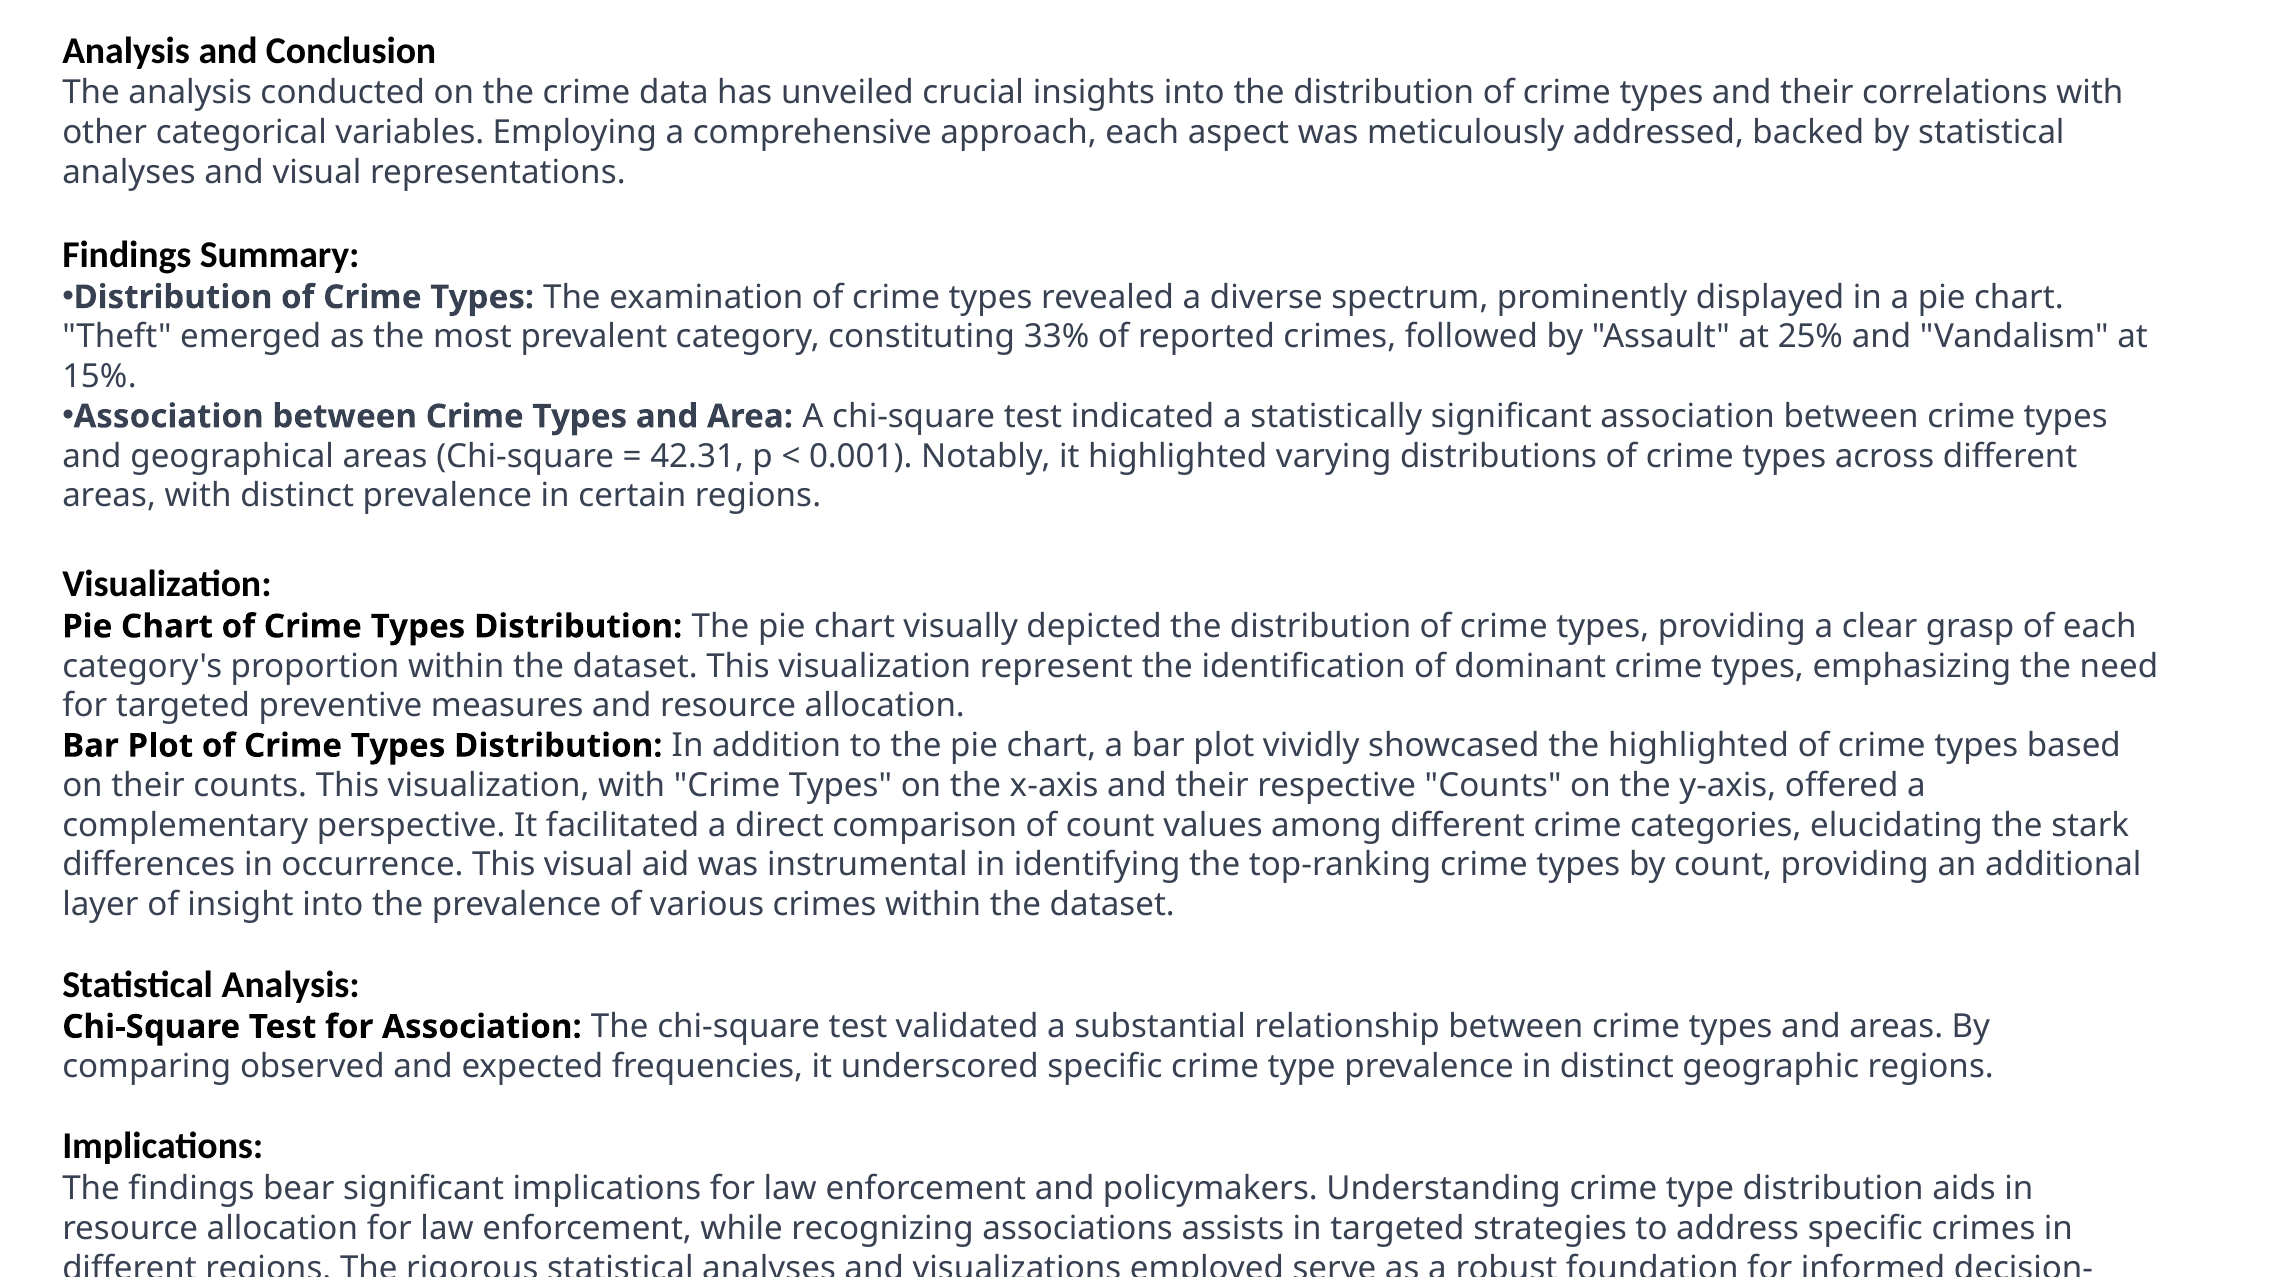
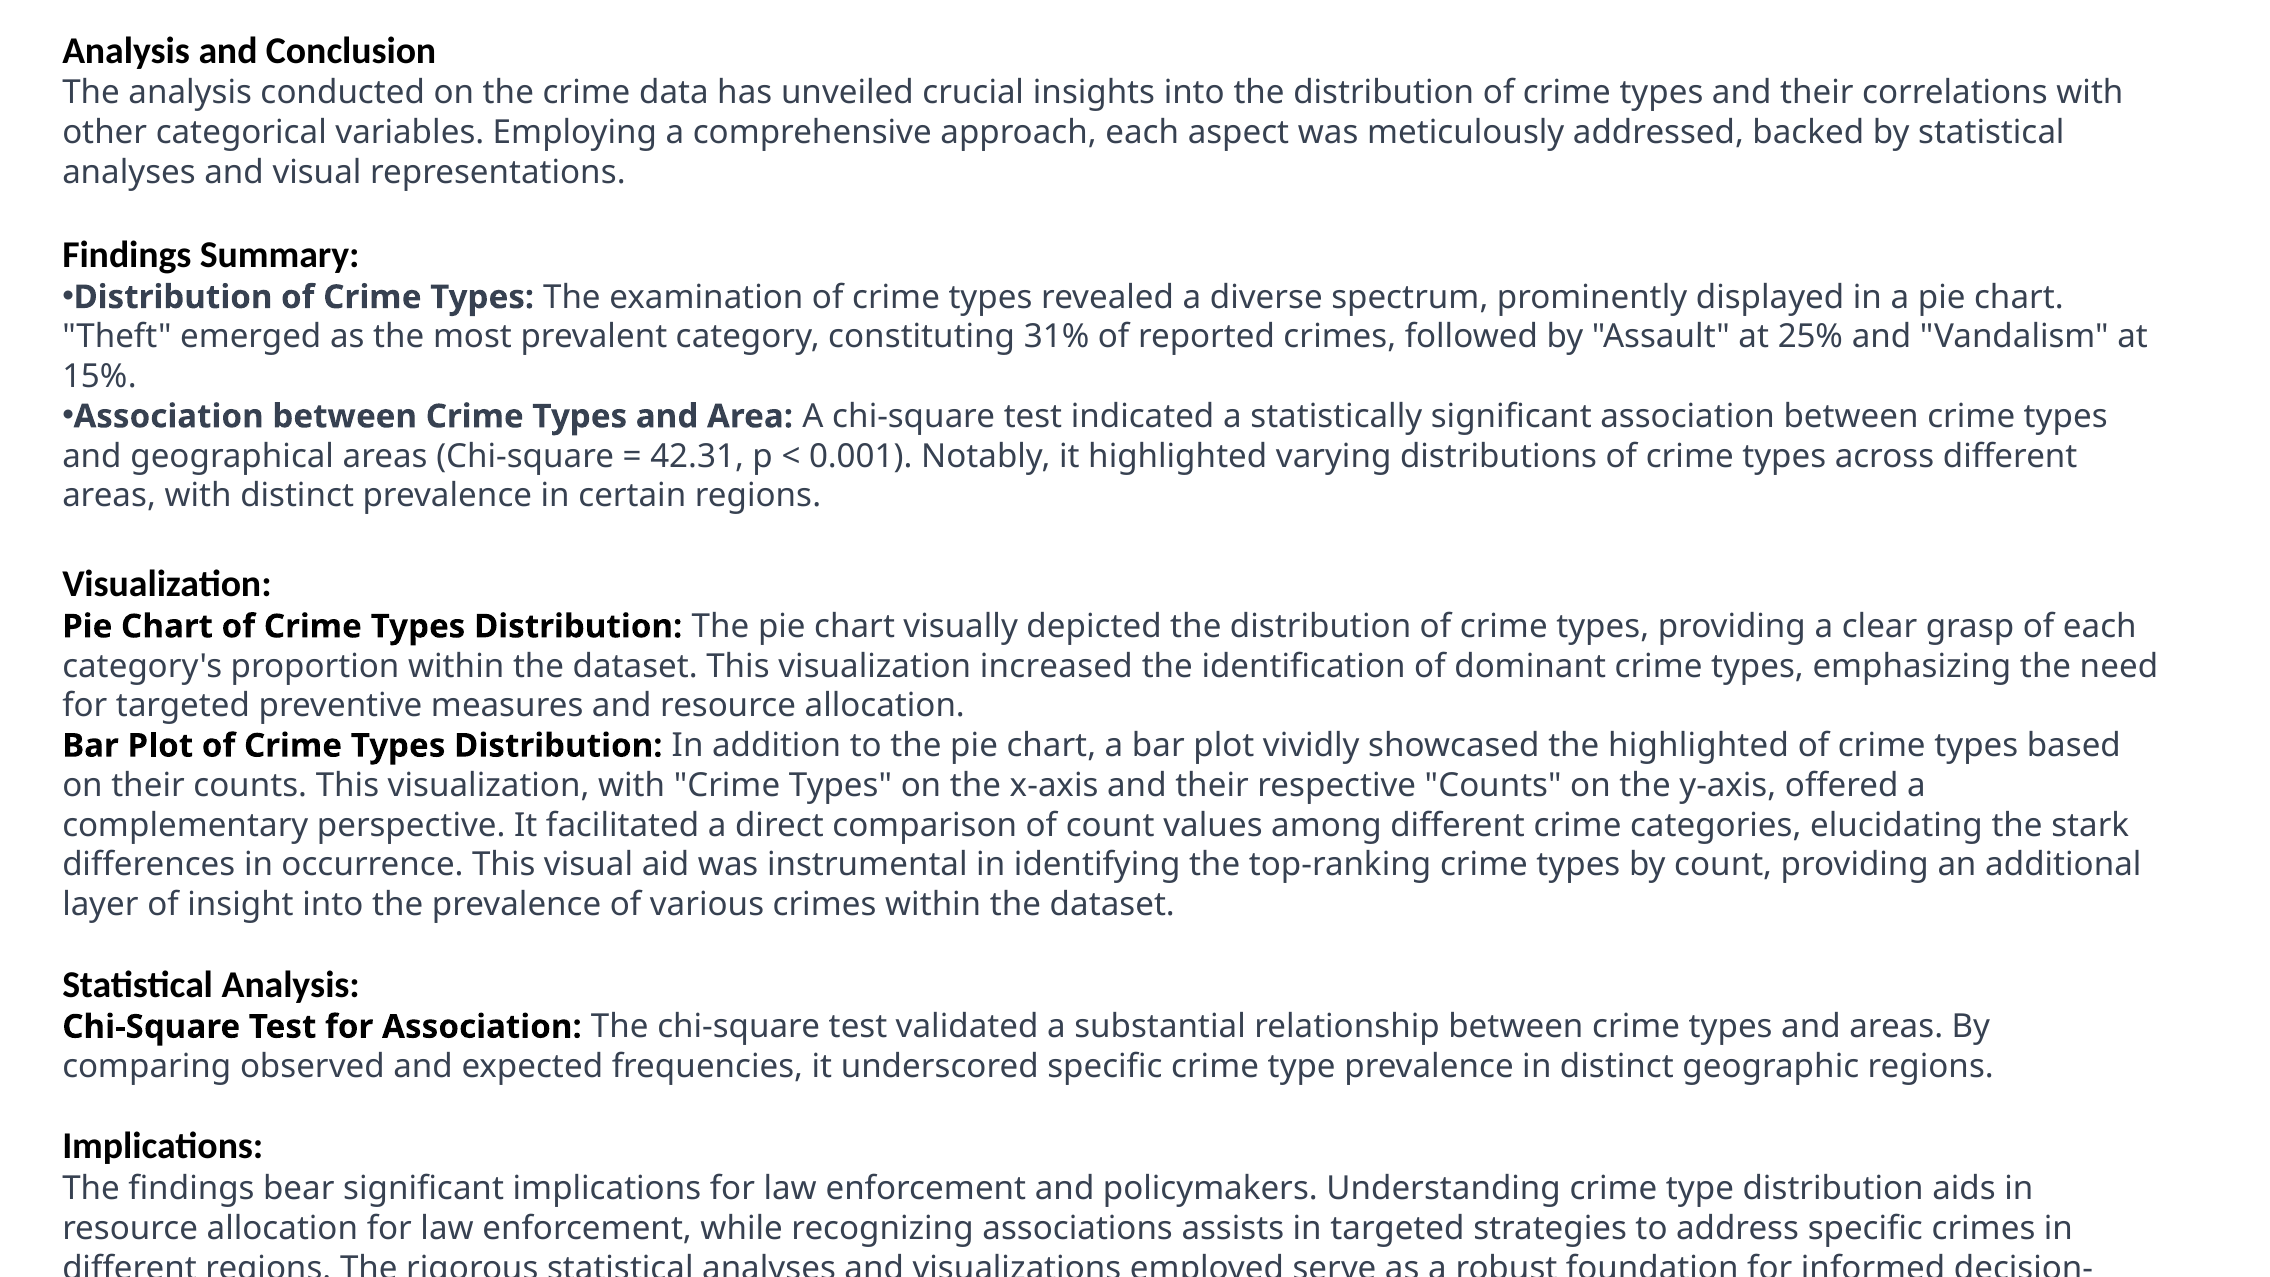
33%: 33% -> 31%
represent: represent -> increased
